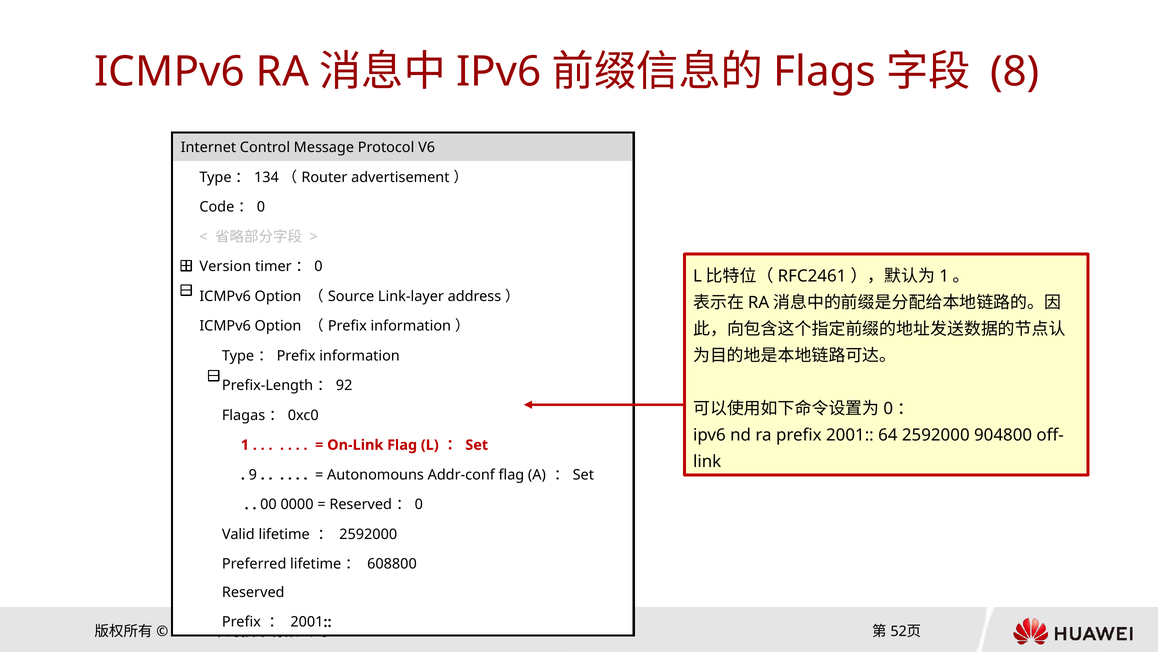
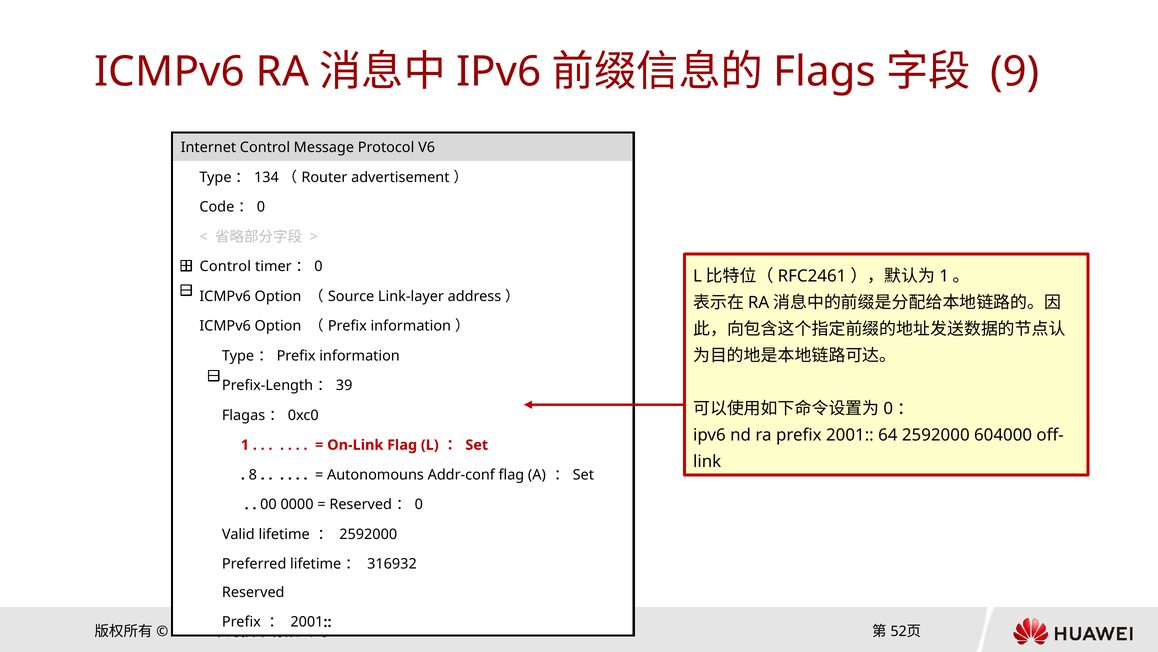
8: 8 -> 9
Version at (225, 266): Version -> Control
92: 92 -> 39
904800: 904800 -> 604000
9: 9 -> 8
608800: 608800 -> 316932
